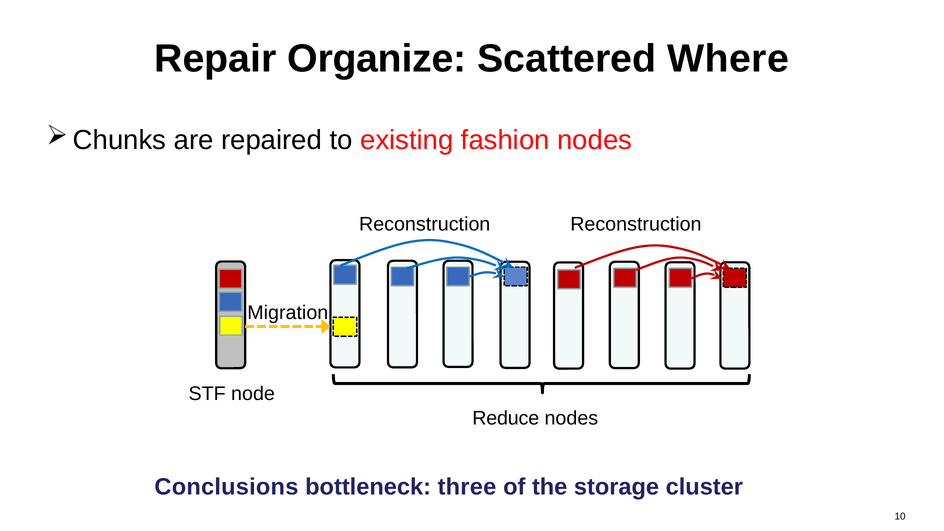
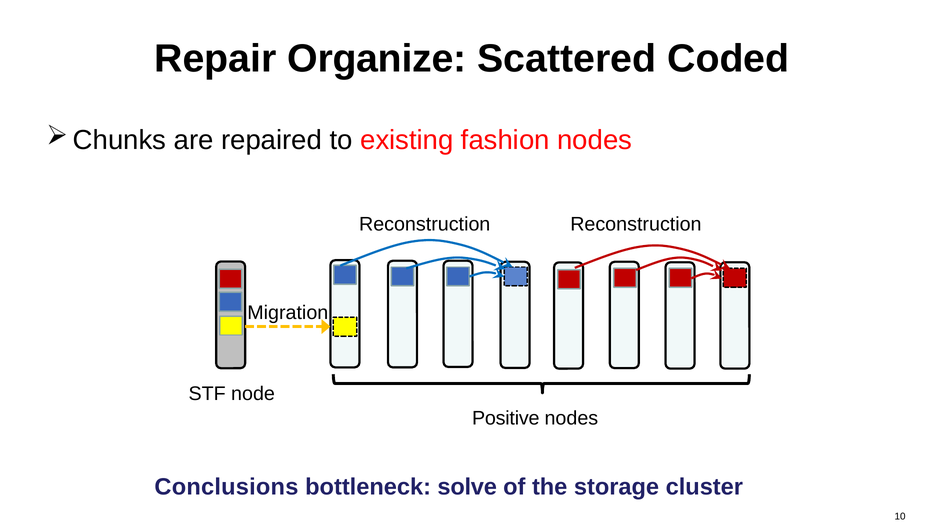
Where: Where -> Coded
Reduce: Reduce -> Positive
three: three -> solve
